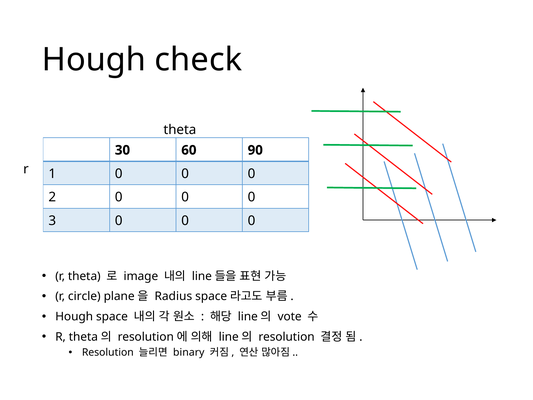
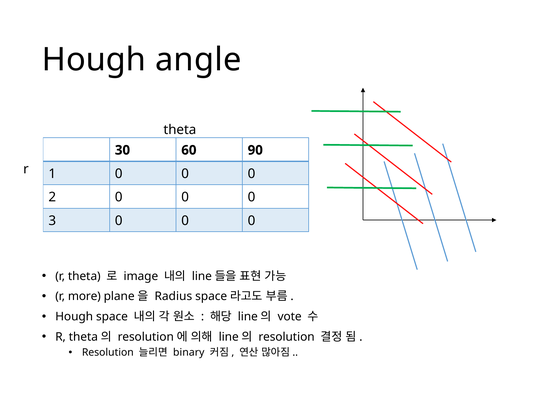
check: check -> angle
circle: circle -> more
